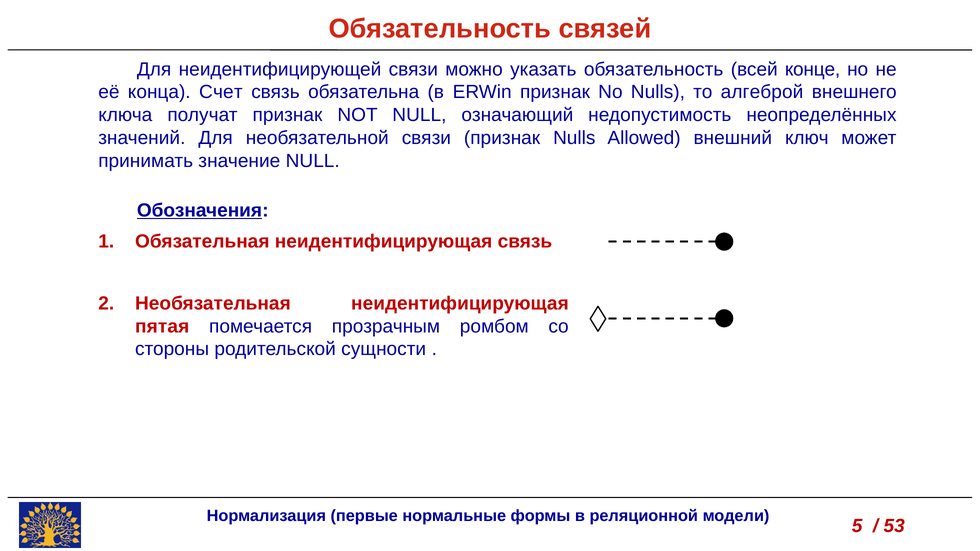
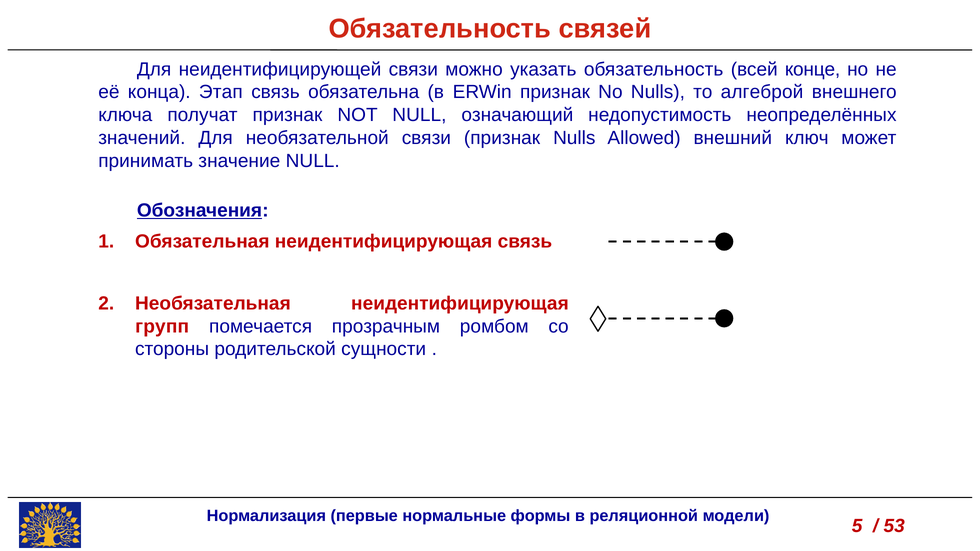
Счет: Счет -> Этап
пятая: пятая -> групп
